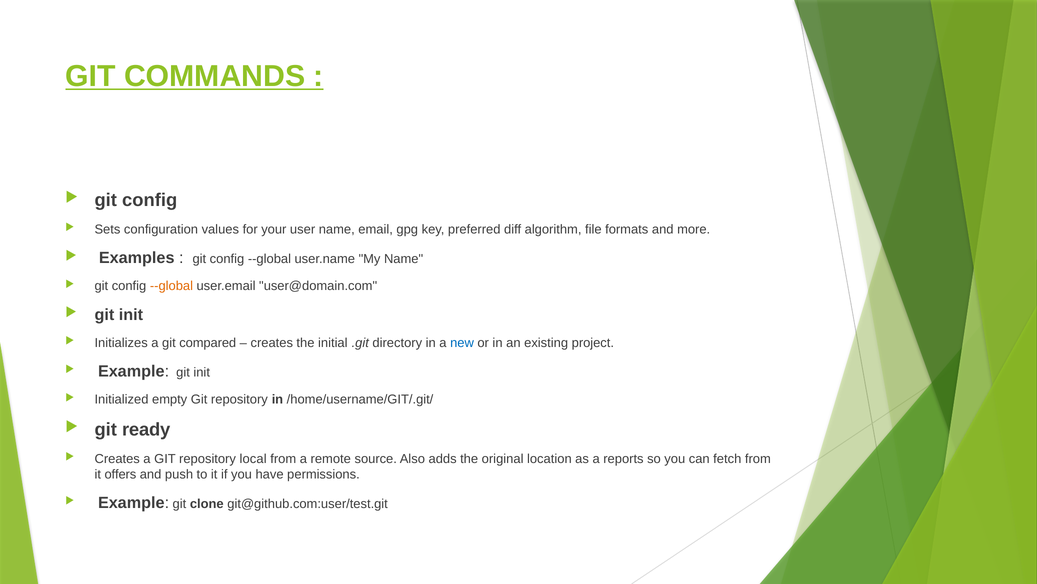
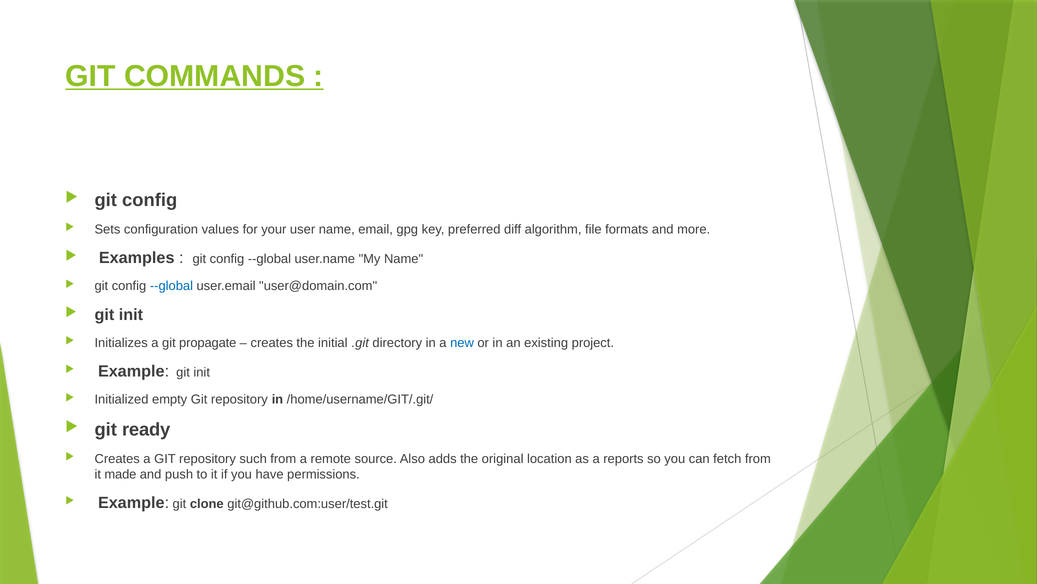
--global at (171, 286) colour: orange -> blue
compared: compared -> propagate
local: local -> such
offers: offers -> made
